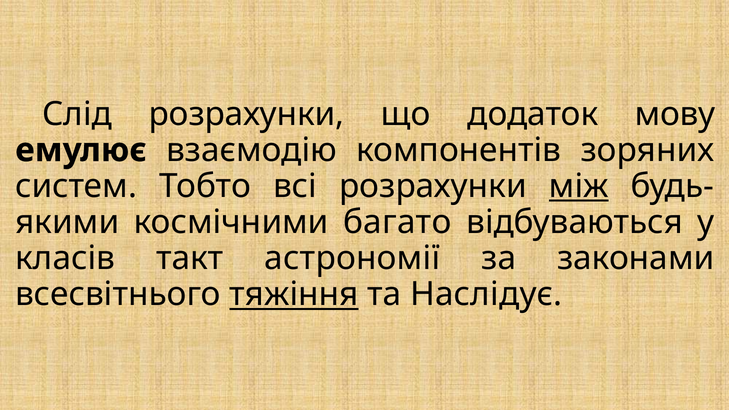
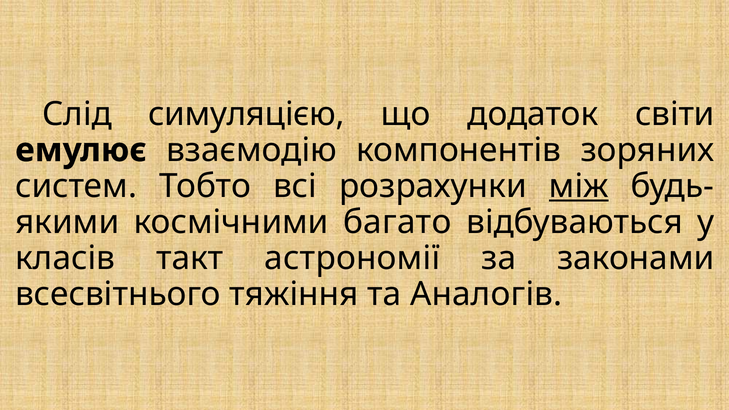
Слід розрахунки: розрахунки -> симуляцією
мову: мову -> світи
тяжіння underline: present -> none
Наслідує: Наслідує -> Аналогів
